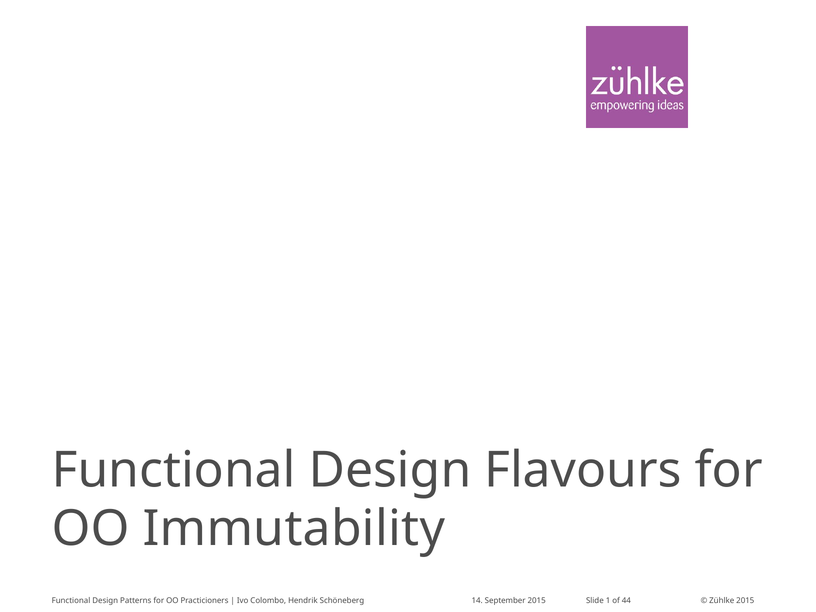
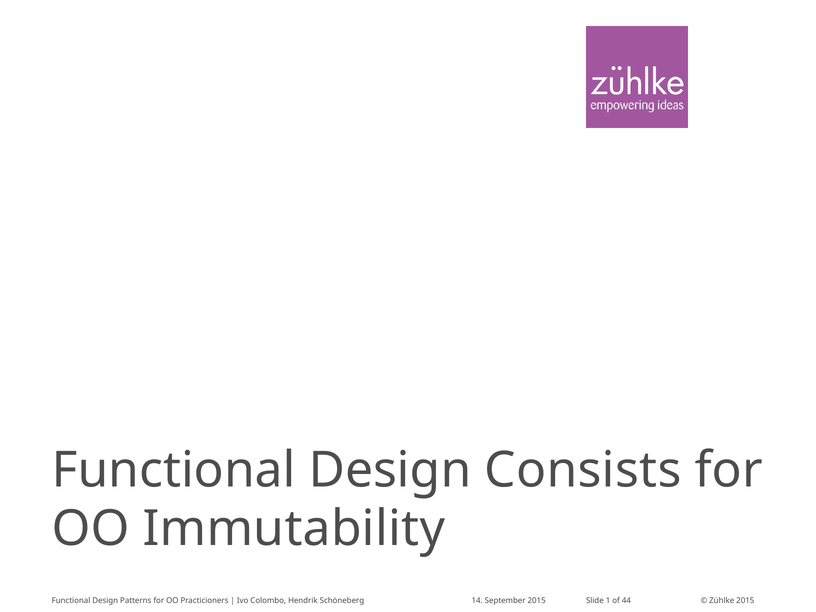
Flavours: Flavours -> Consists
